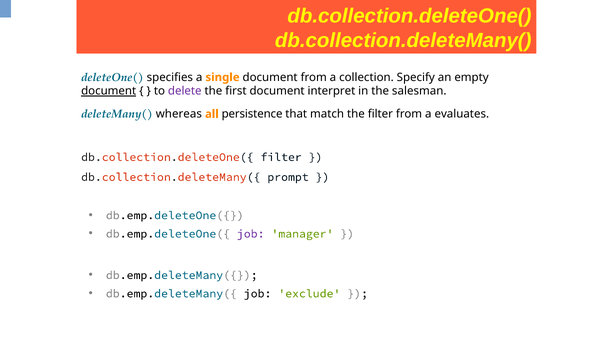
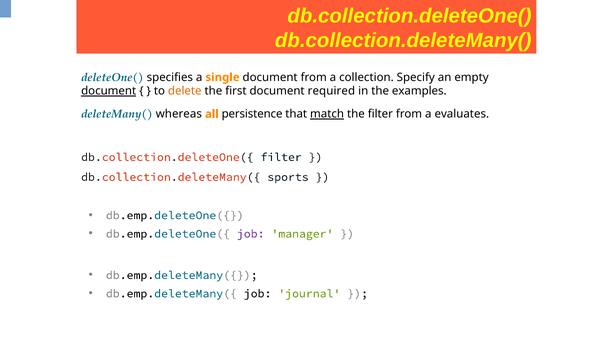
delete colour: purple -> orange
interpret: interpret -> required
salesman: salesman -> examples
match underline: none -> present
prompt: prompt -> sports
exclude: exclude -> journal
